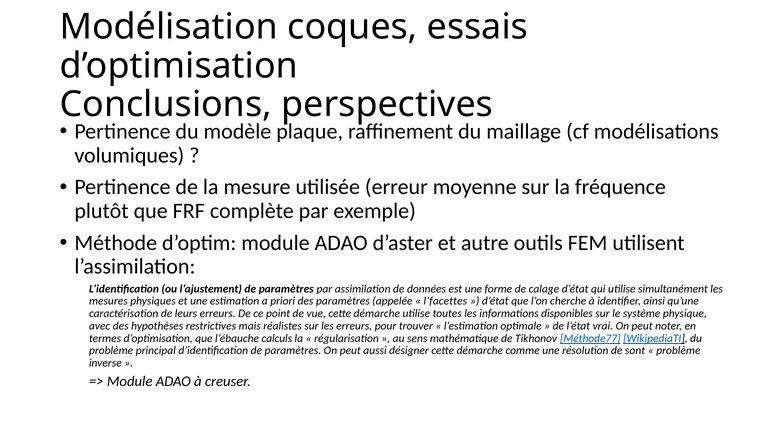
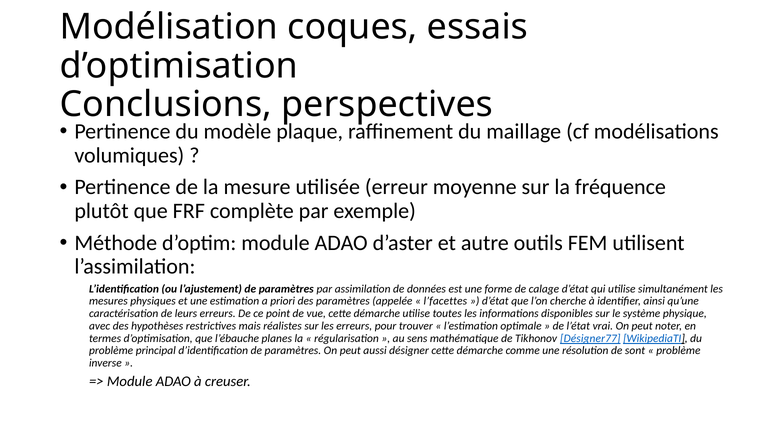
calculs: calculs -> planes
Méthode77: Méthode77 -> Désigner77
